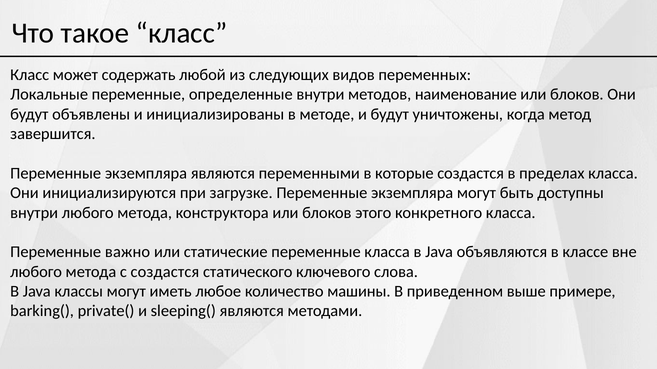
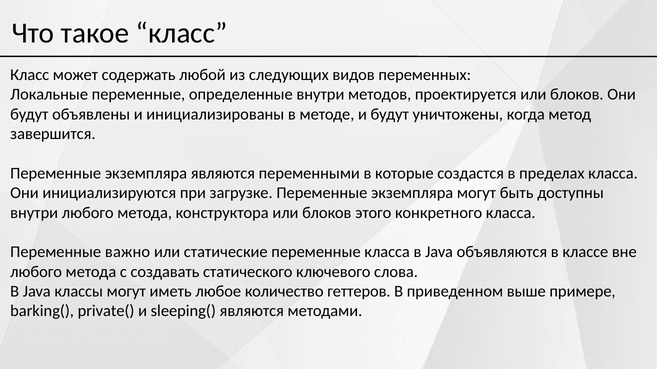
наименование: наименование -> проектируется
с создастся: создастся -> создавать
машины: машины -> геттеров
